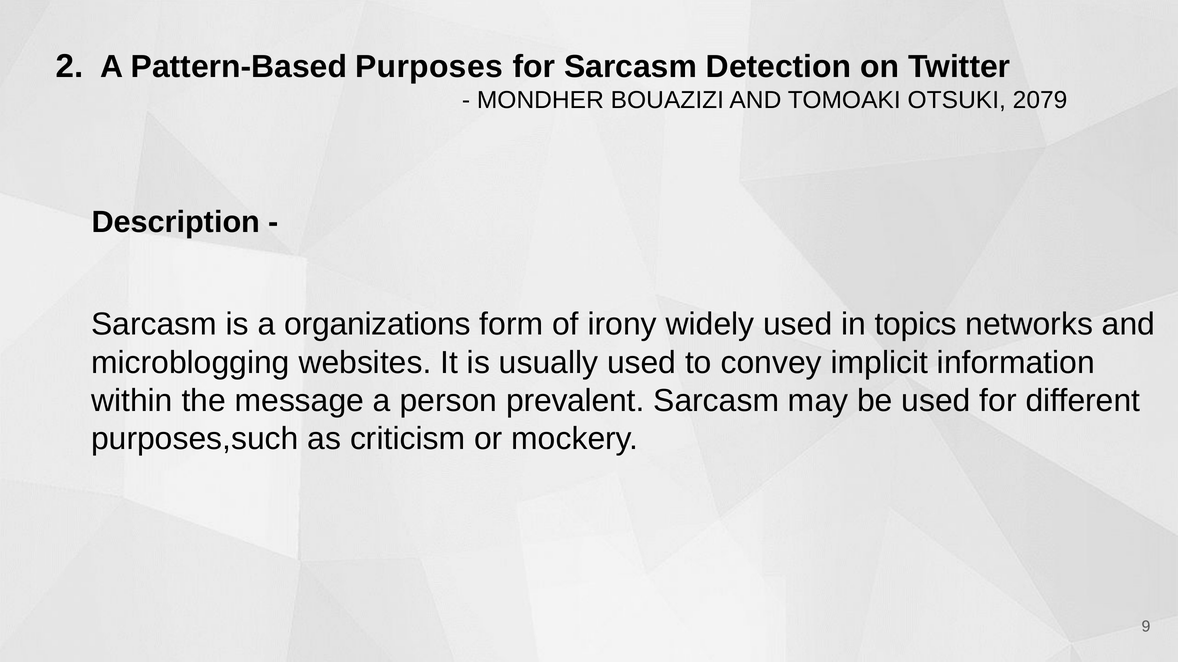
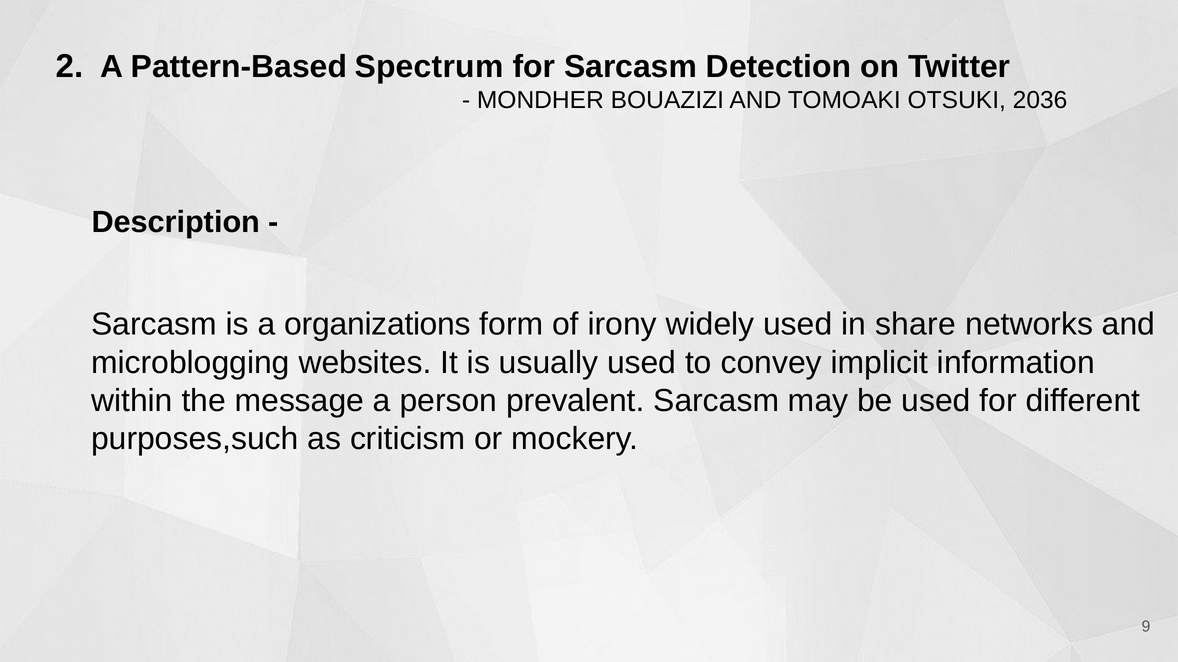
Purposes: Purposes -> Spectrum
2079: 2079 -> 2036
topics: topics -> share
